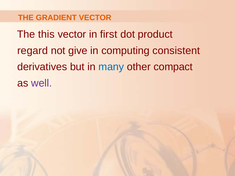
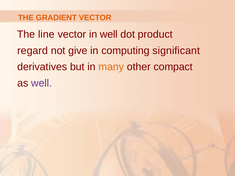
this: this -> line
in first: first -> well
consistent: consistent -> significant
many colour: blue -> orange
